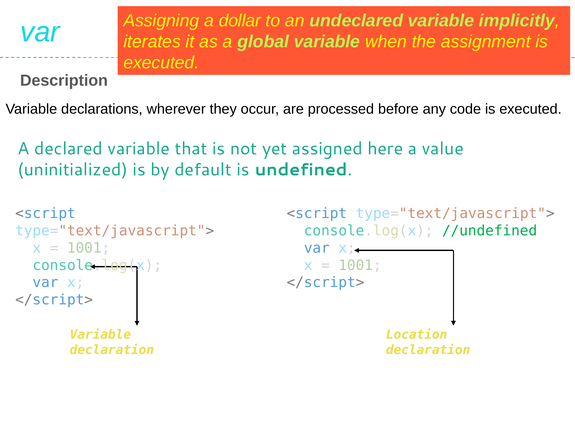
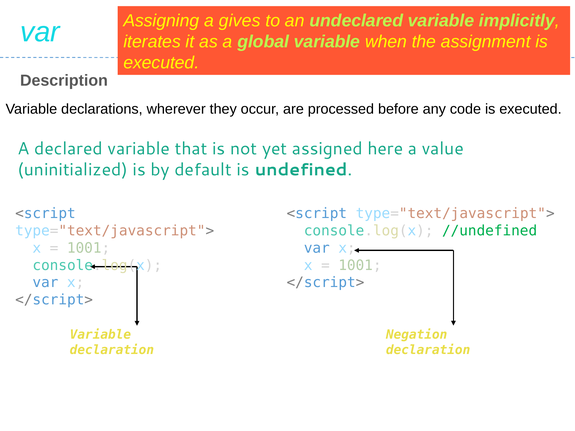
dollar: dollar -> gives
Location: Location -> Negation
